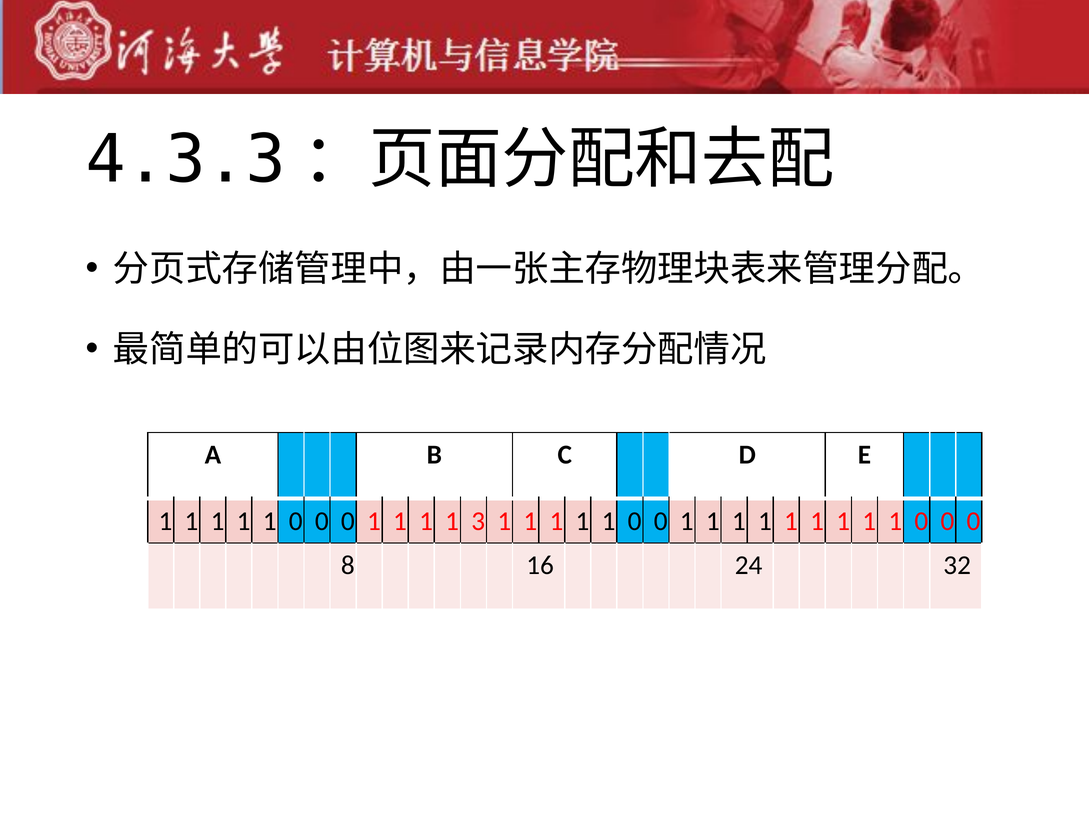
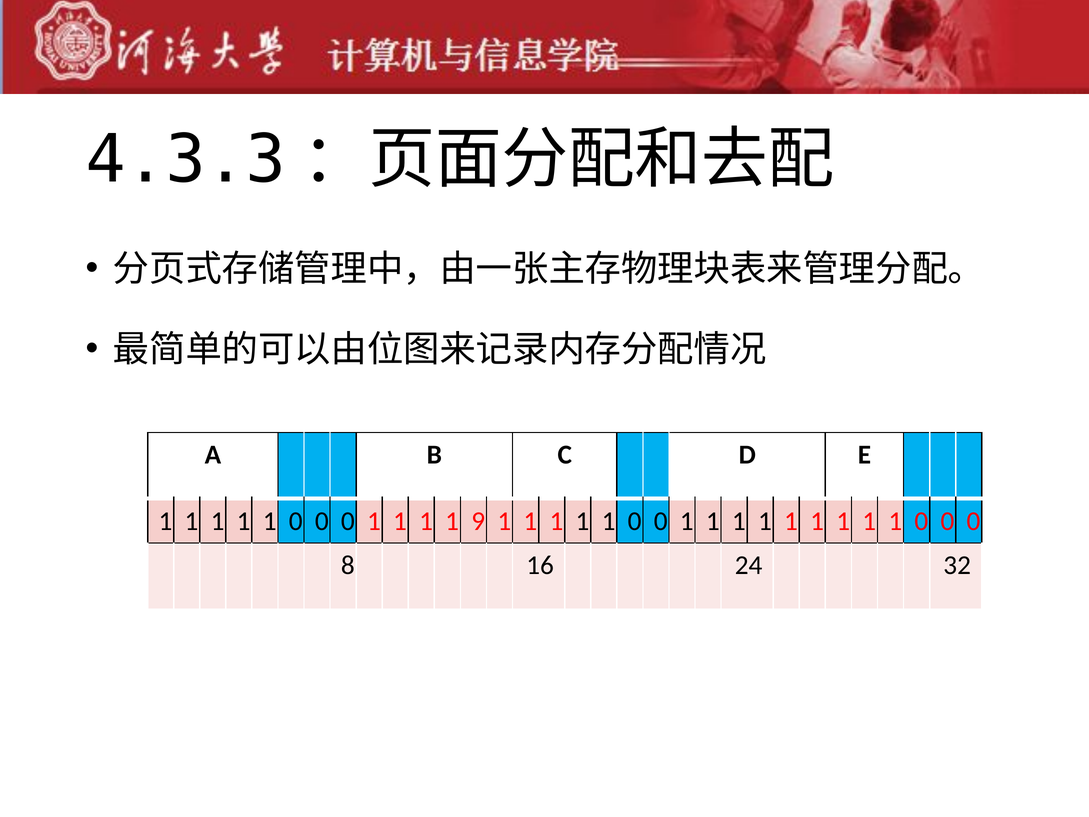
3: 3 -> 9
